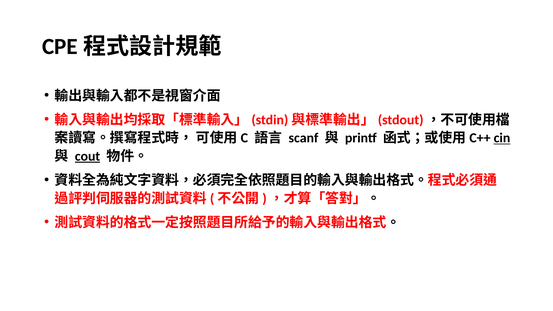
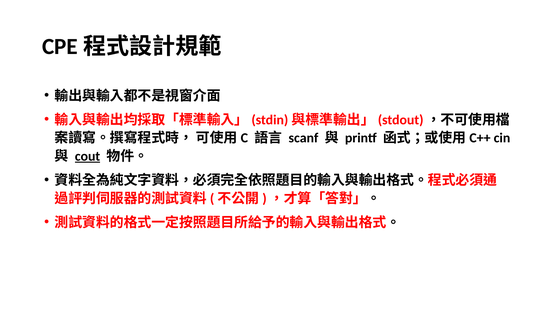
cin underline: present -> none
